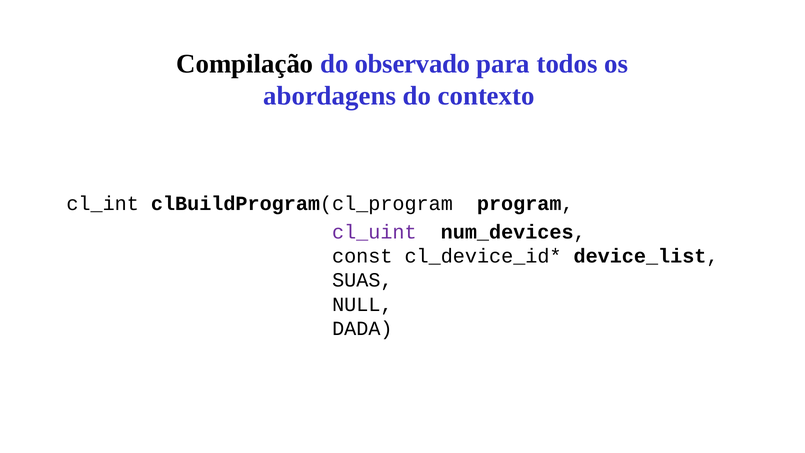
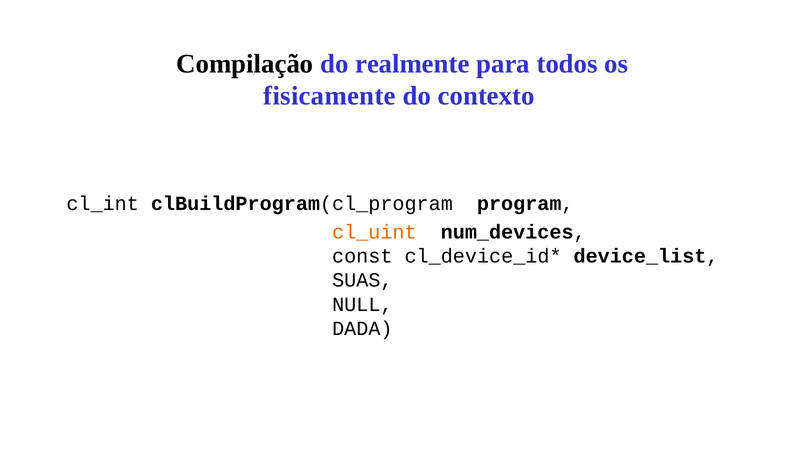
observado: observado -> realmente
abordagens: abordagens -> fisicamente
cl_uint colour: purple -> orange
